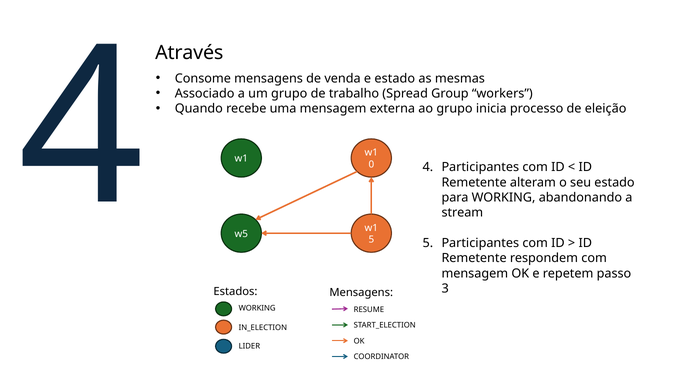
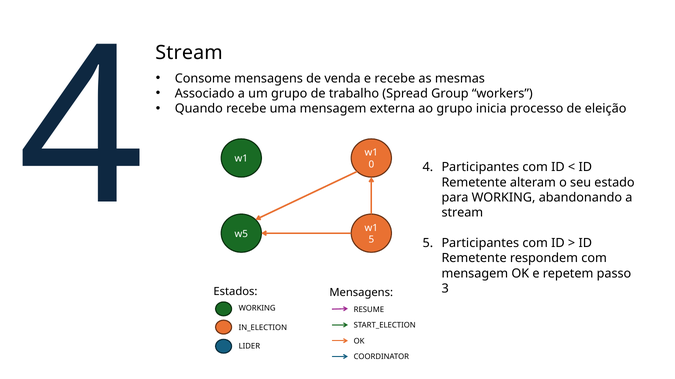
Através at (189, 53): Através -> Stream
e estado: estado -> recebe
